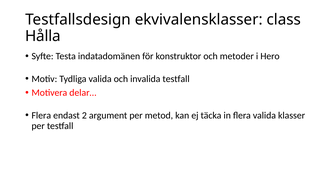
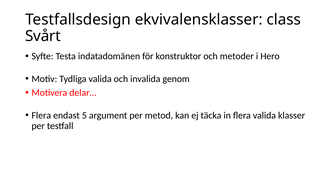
Hålla: Hålla -> Svårt
invalida testfall: testfall -> genom
2: 2 -> 5
